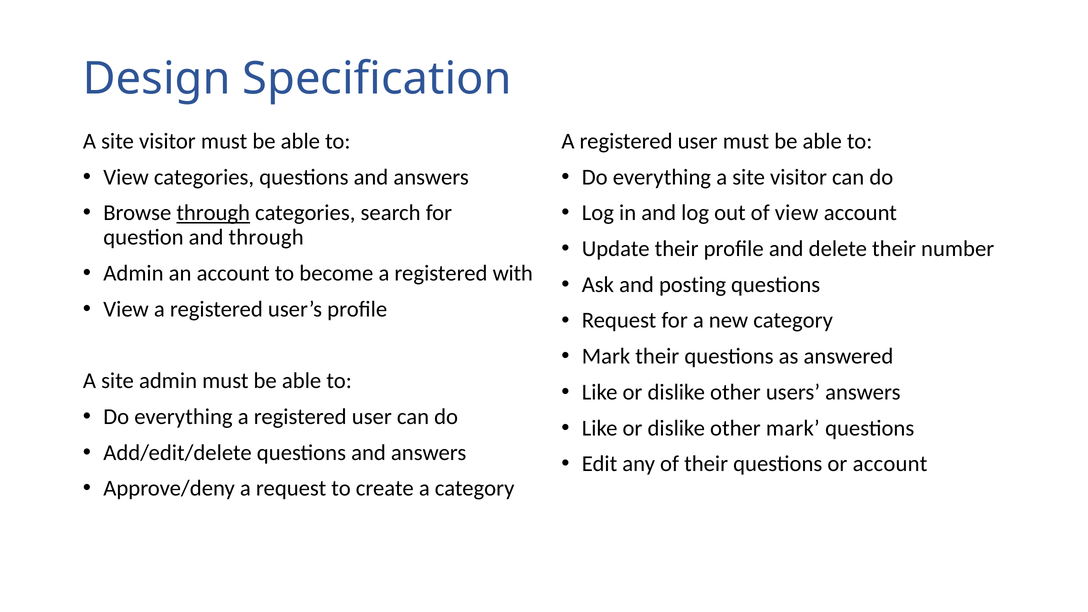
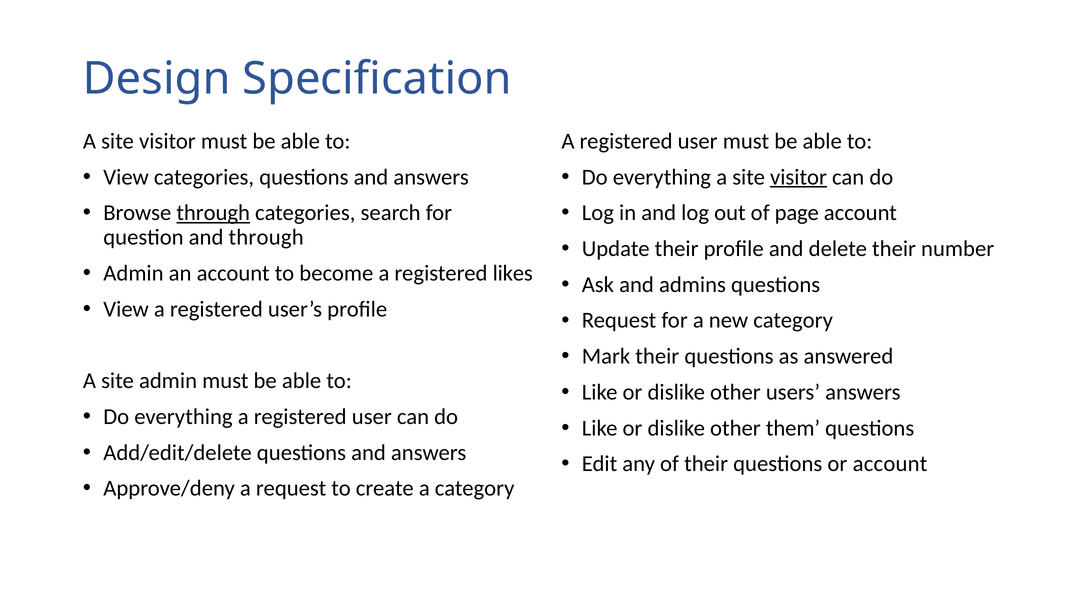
visitor at (799, 177) underline: none -> present
of view: view -> page
with: with -> likes
posting: posting -> admins
other mark: mark -> them
